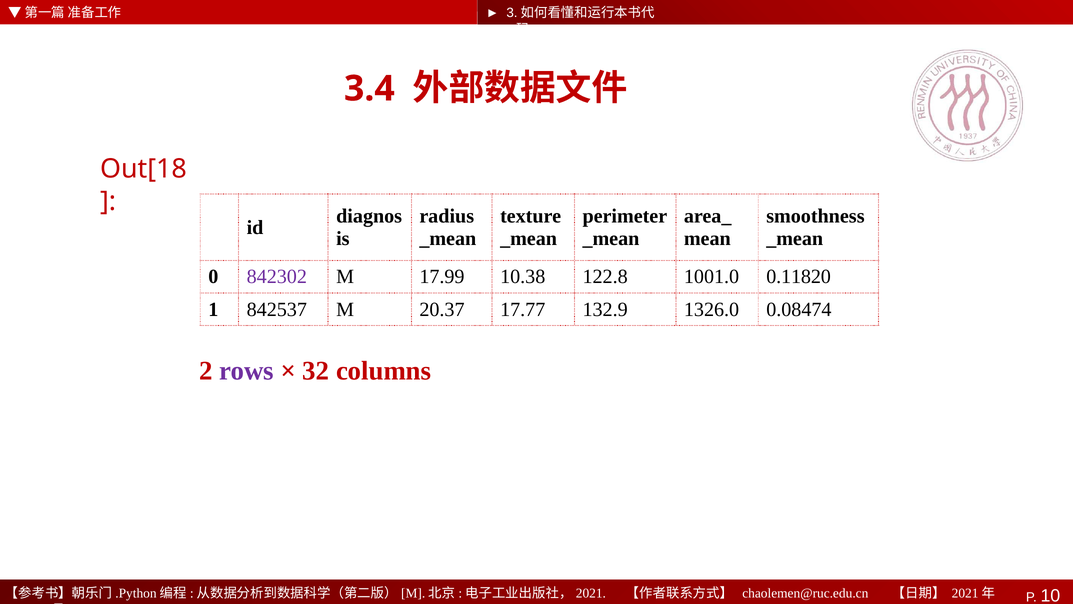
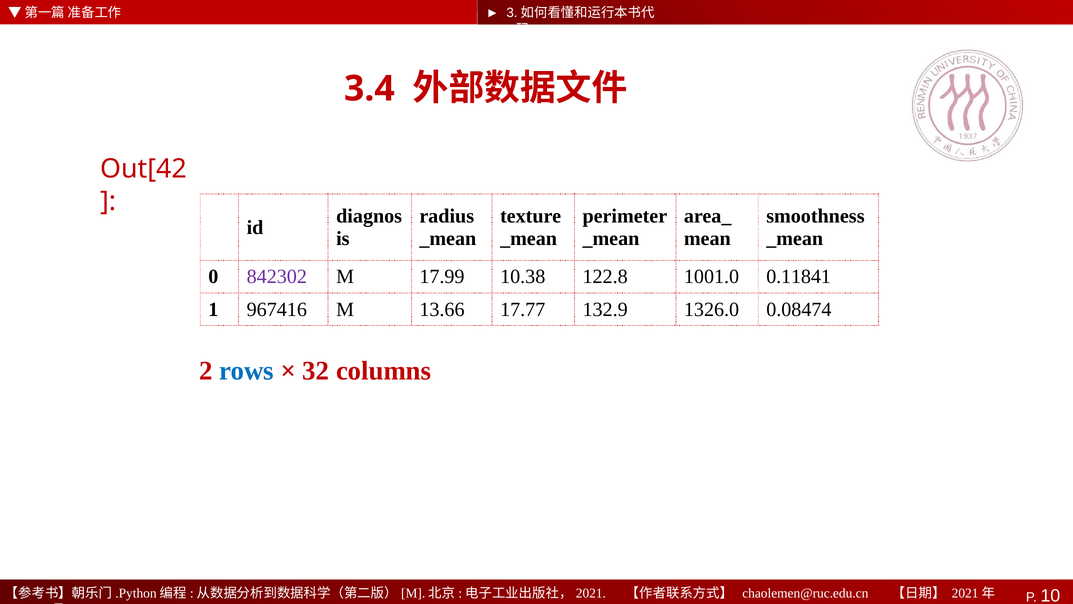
Out[18: Out[18 -> Out[42
0.11820: 0.11820 -> 0.11841
842537: 842537 -> 967416
20.37: 20.37 -> 13.66
rows colour: purple -> blue
